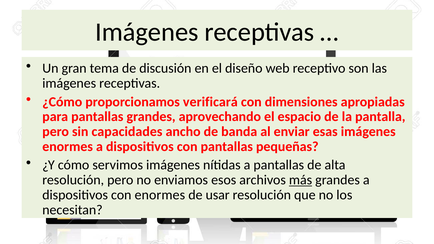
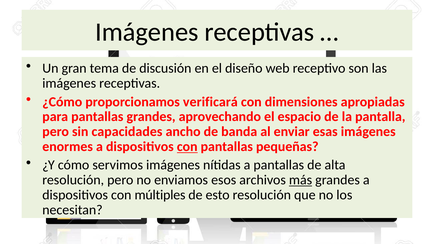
con at (187, 147) underline: none -> present
con enormes: enormes -> múltiples
usar: usar -> esto
